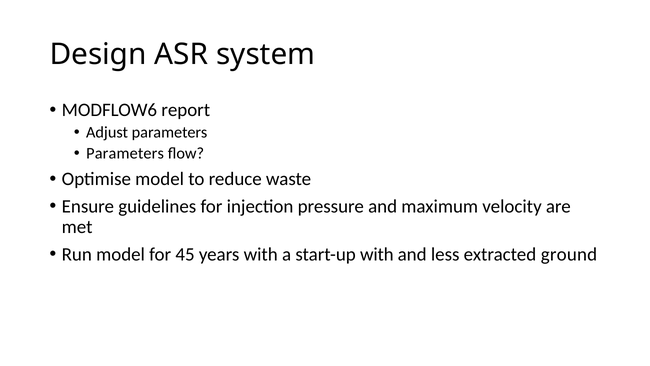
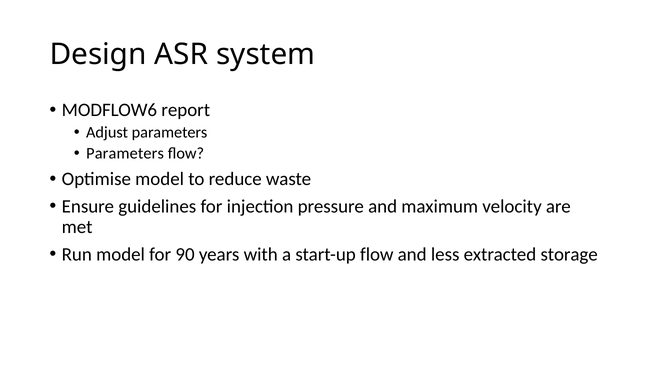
45: 45 -> 90
start-up with: with -> flow
ground: ground -> storage
